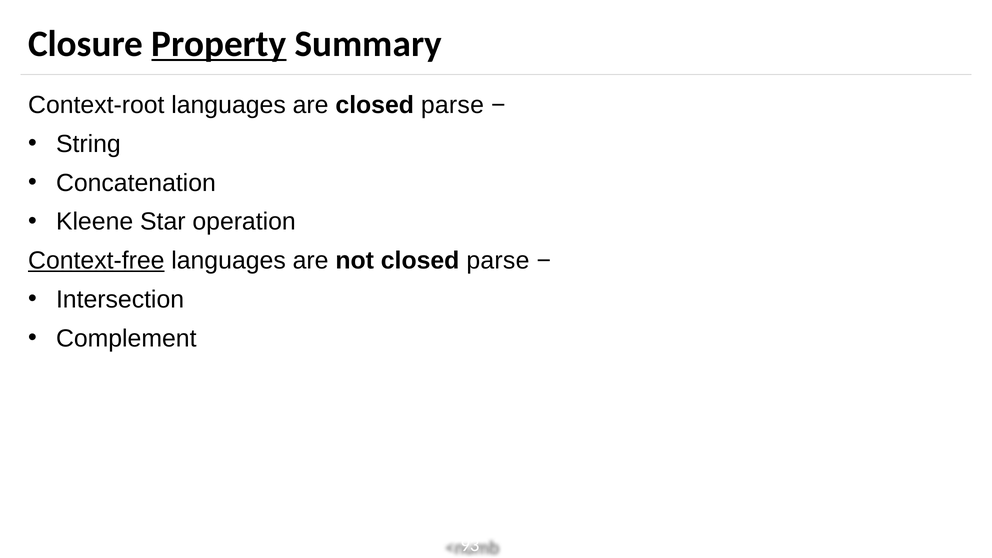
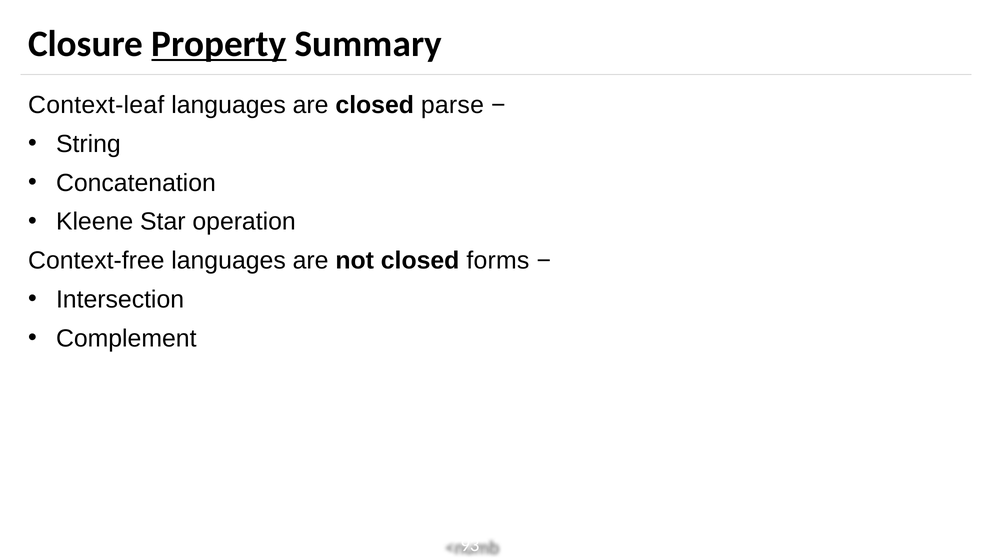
Context-root: Context-root -> Context-leaf
Context-free underline: present -> none
not closed parse: parse -> forms
